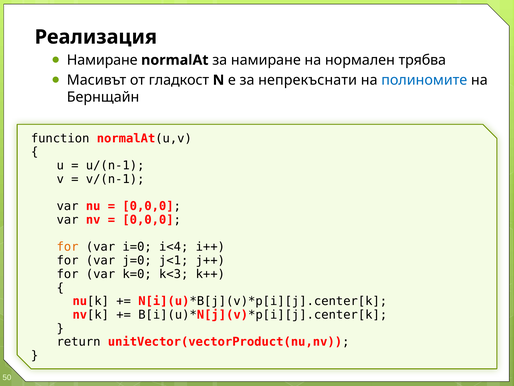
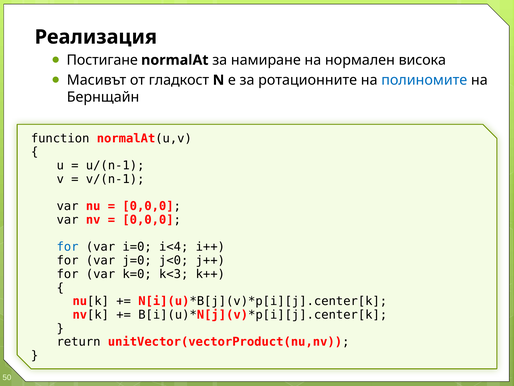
Намиране at (102, 60): Намиране -> Постигане
трябва: трябва -> висока
непрекъснати: непрекъснати -> ротационните
for at (68, 247) colour: orange -> blue
j<1: j<1 -> j<0
